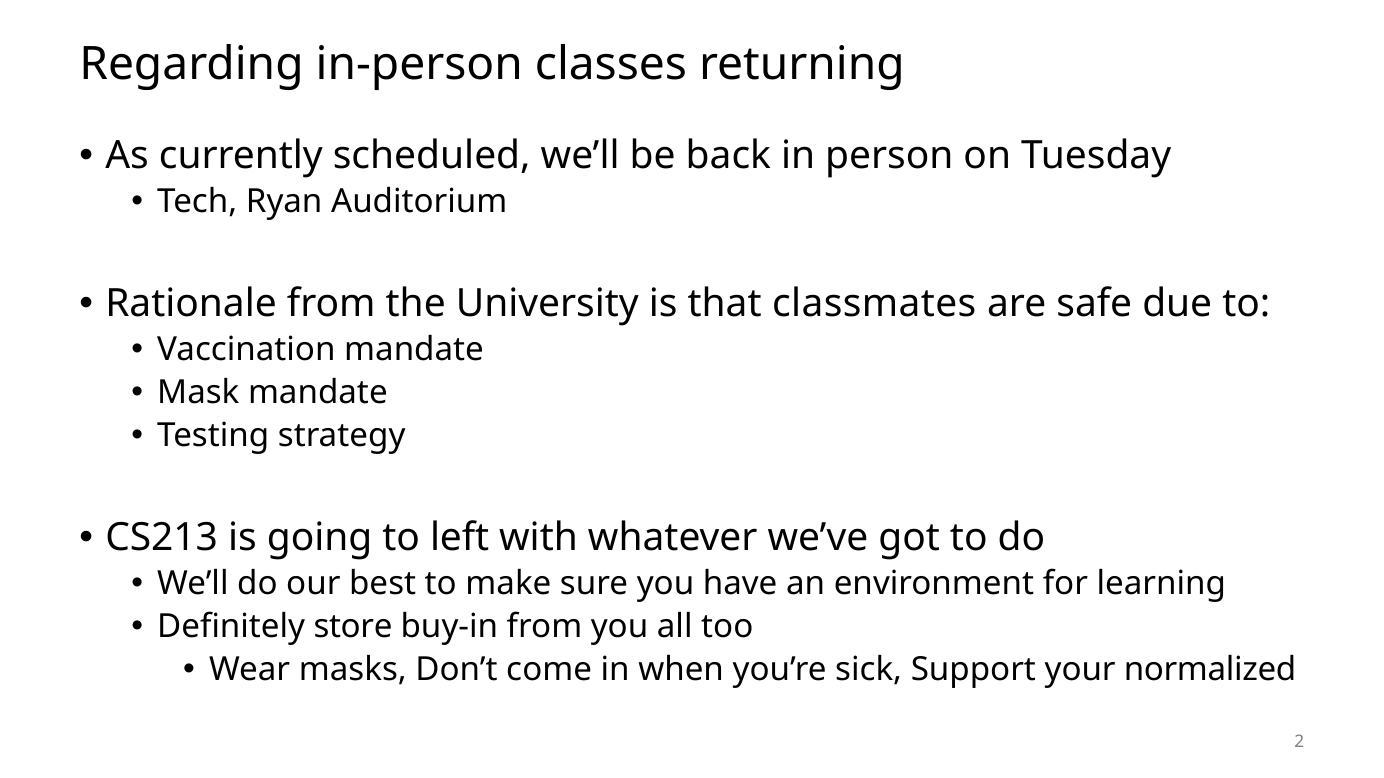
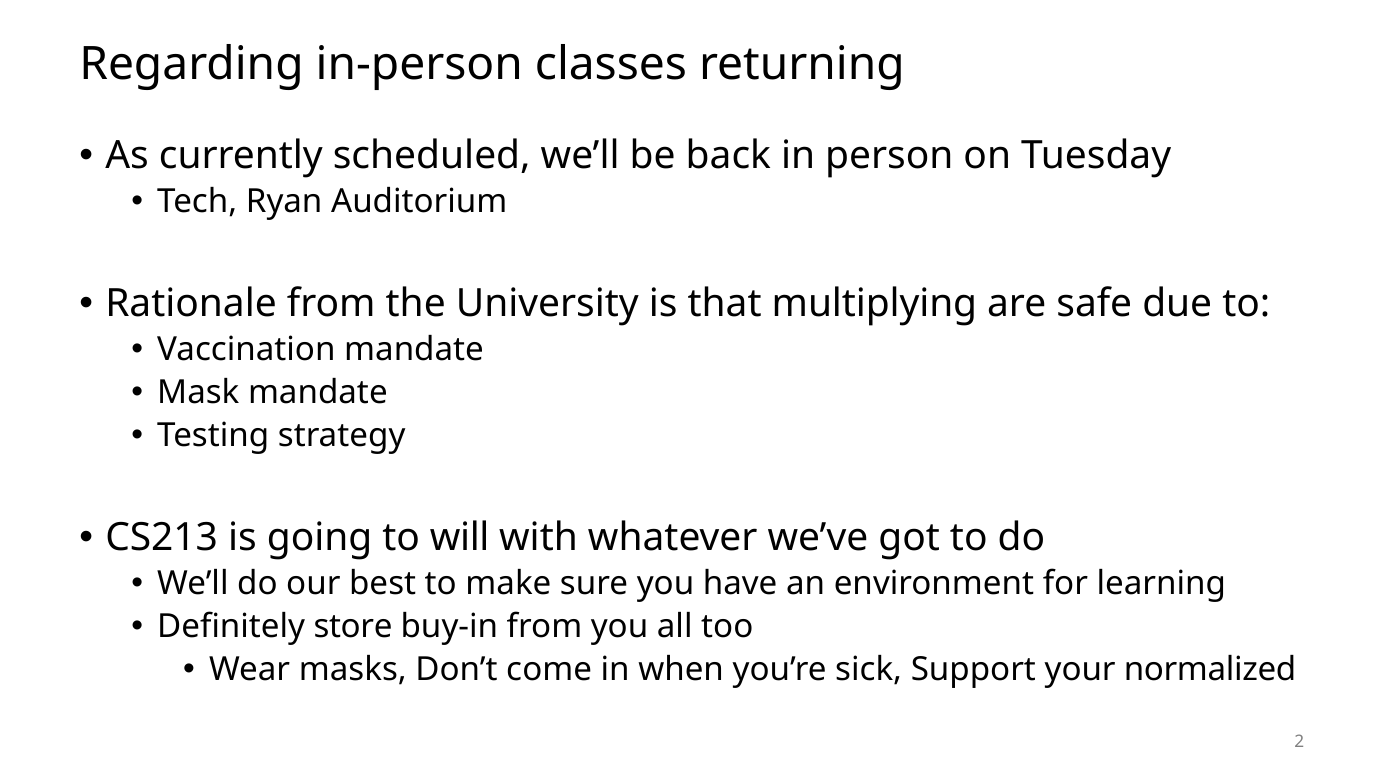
classmates: classmates -> multiplying
left: left -> will
